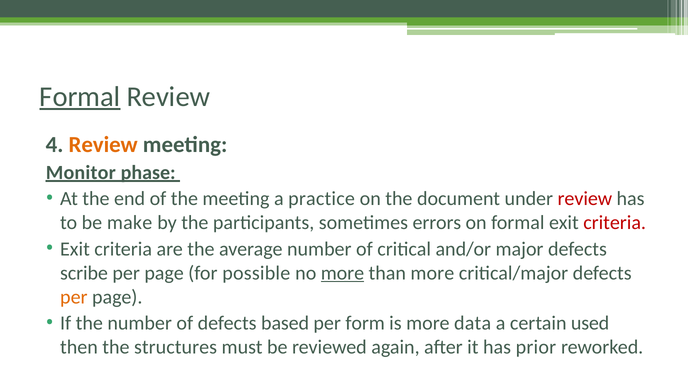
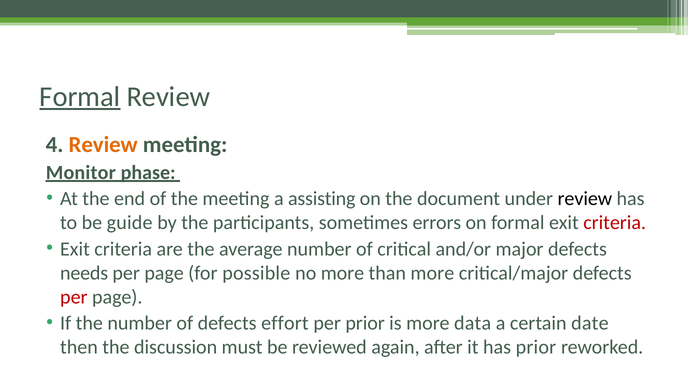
practice: practice -> assisting
review at (585, 199) colour: red -> black
make: make -> guide
scribe: scribe -> needs
more at (342, 273) underline: present -> none
per at (74, 297) colour: orange -> red
based: based -> effort
per form: form -> prior
used: used -> date
structures: structures -> discussion
